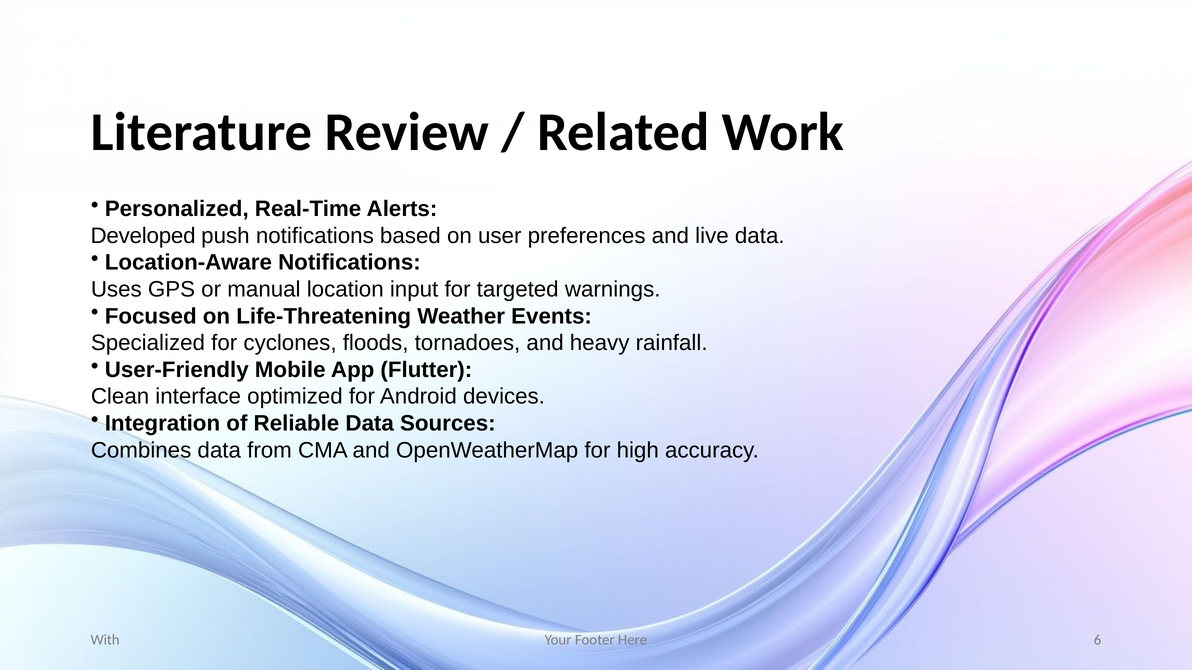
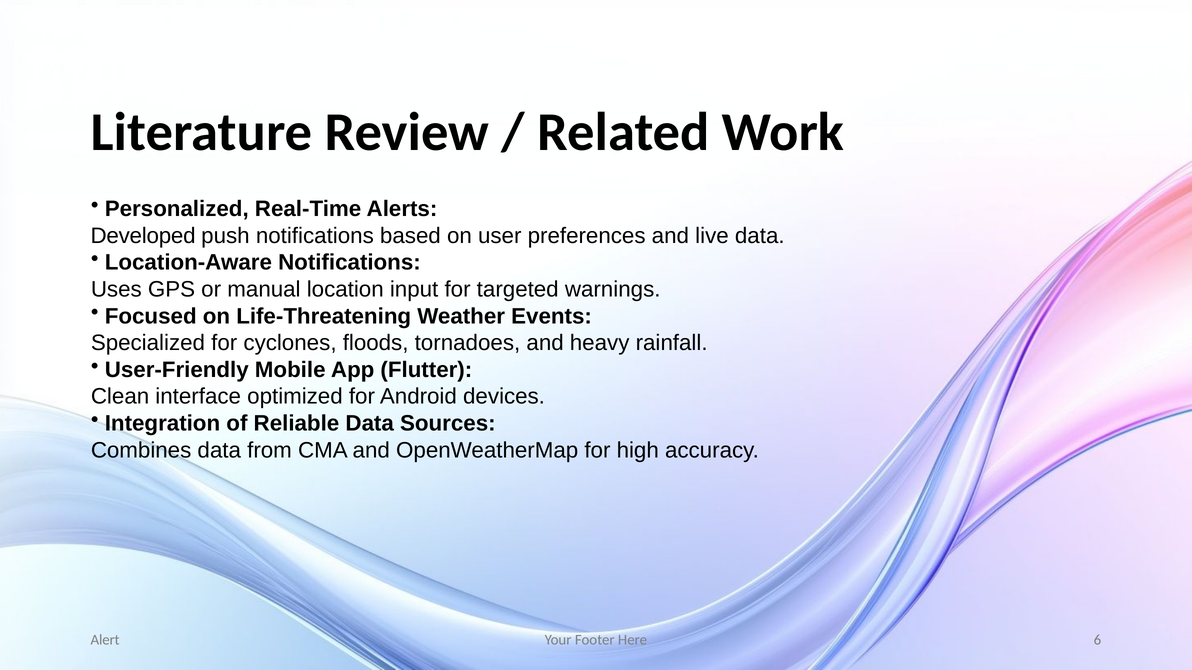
With: With -> Alert
